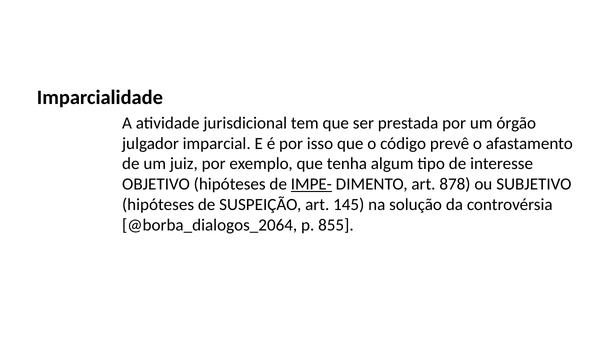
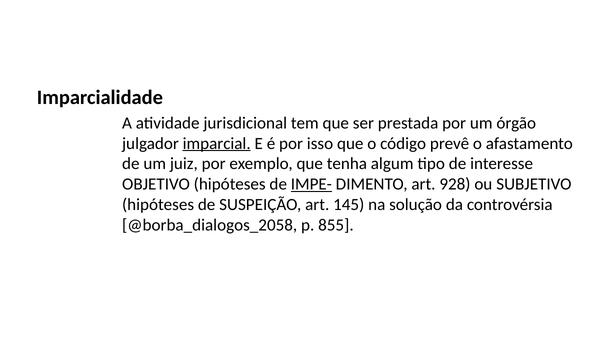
imparcial underline: none -> present
878: 878 -> 928
@borba_dialogos_2064: @borba_dialogos_2064 -> @borba_dialogos_2058
